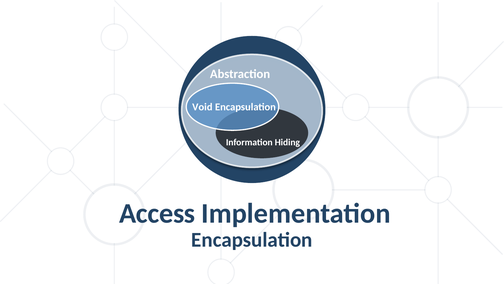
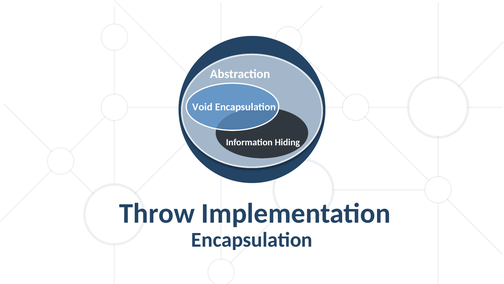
Access: Access -> Throw
